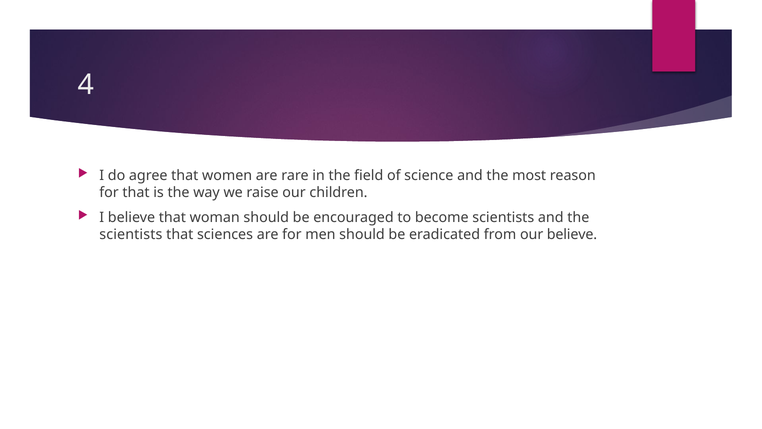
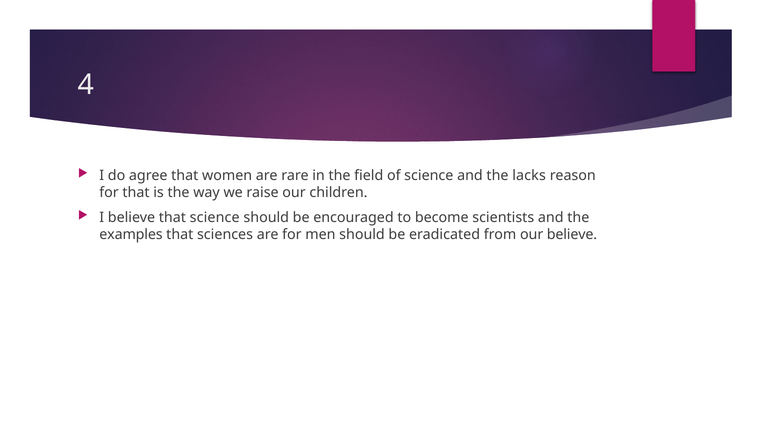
most: most -> lacks
that woman: woman -> science
scientists at (131, 235): scientists -> examples
